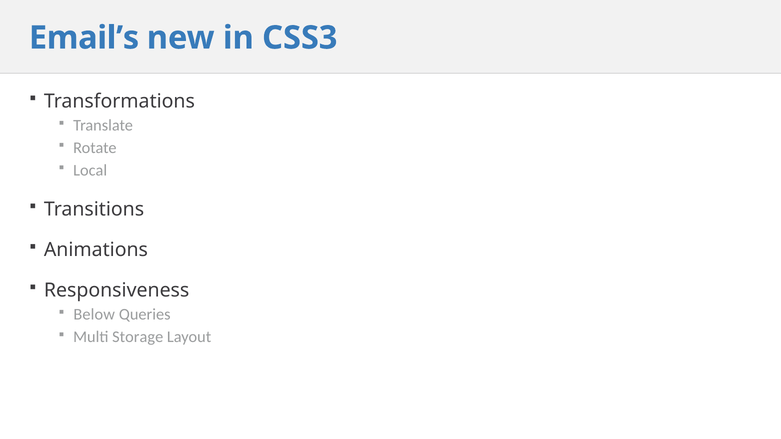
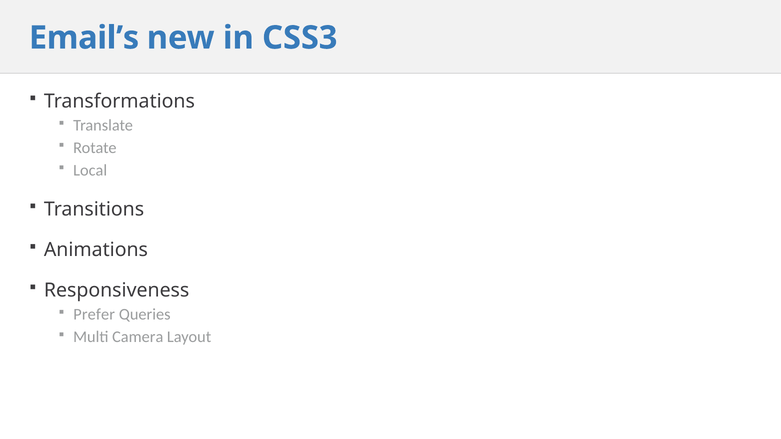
Below: Below -> Prefer
Storage: Storage -> Camera
